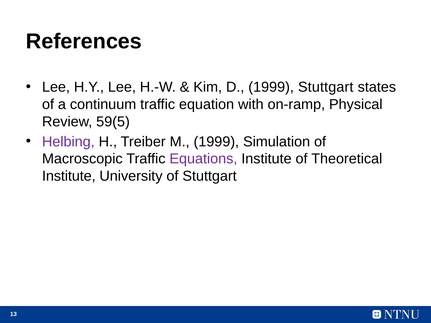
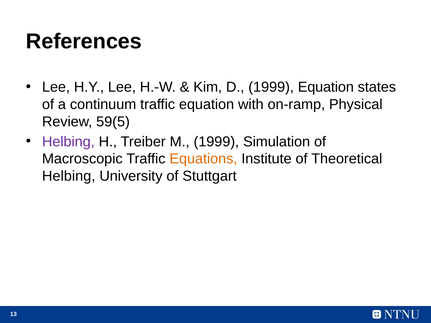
1999 Stuttgart: Stuttgart -> Equation
Equations colour: purple -> orange
Institute at (69, 176): Institute -> Helbing
